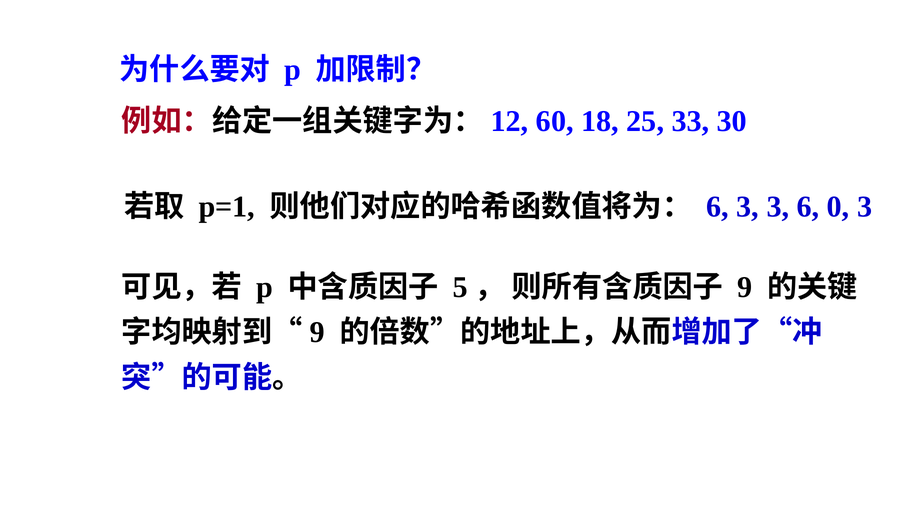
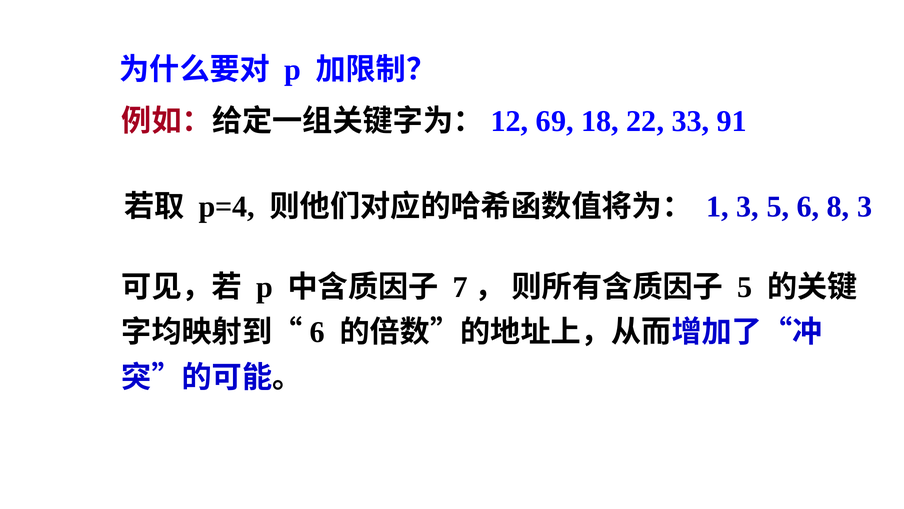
60: 60 -> 69
25: 25 -> 22
30: 30 -> 91
p=1: p=1 -> p=4
6 at (718, 207): 6 -> 1
3 3: 3 -> 5
0: 0 -> 8
5: 5 -> 7
9 at (745, 287): 9 -> 5
9 at (317, 332): 9 -> 6
